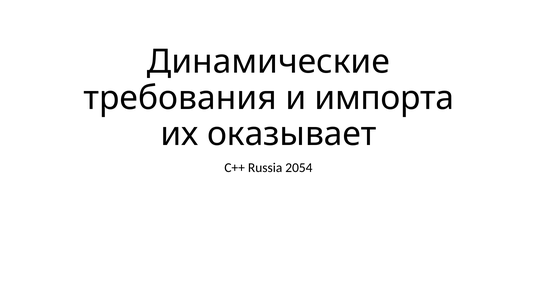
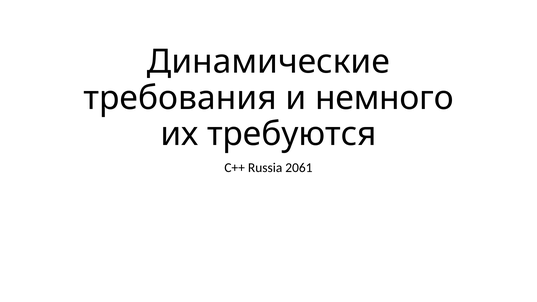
импорта: импорта -> немного
оказывает: оказывает -> требуются
2054: 2054 -> 2061
